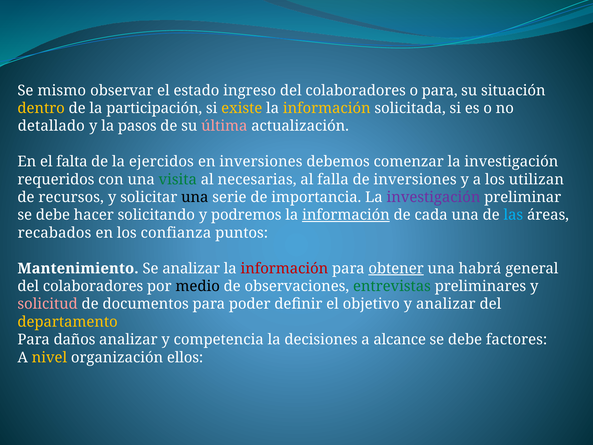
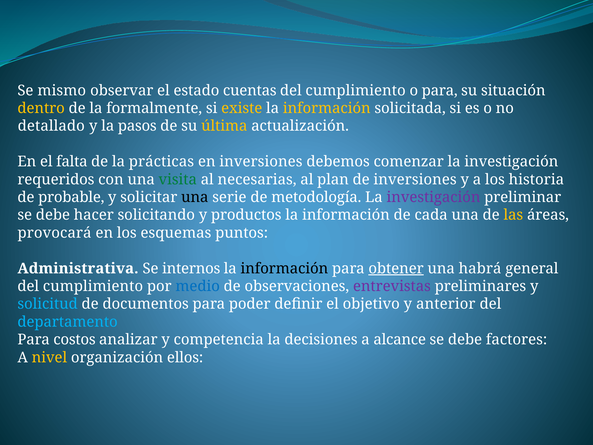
ingreso: ingreso -> cuentas
colaboradores at (356, 90): colaboradores -> cumplimiento
participación: participación -> formalmente
última colour: pink -> yellow
ejercidos: ejercidos -> prácticas
falla: falla -> plan
utilizan: utilizan -> historia
recursos: recursos -> probable
importancia: importancia -> metodología
podremos: podremos -> productos
información at (346, 215) underline: present -> none
las colour: light blue -> yellow
recabados: recabados -> provocará
confianza: confianza -> esquemas
Mantenimiento: Mantenimiento -> Administrativa
Se analizar: analizar -> internos
información at (284, 268) colour: red -> black
colaboradores at (93, 286): colaboradores -> cumplimiento
medio colour: black -> blue
entrevistas colour: green -> purple
solicitud colour: pink -> light blue
y analizar: analizar -> anterior
departamento colour: yellow -> light blue
daños: daños -> costos
